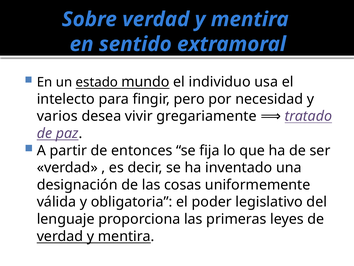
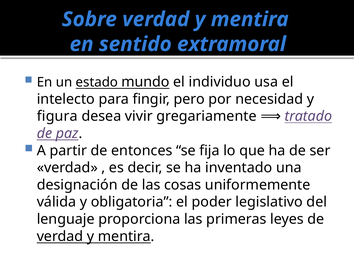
varios: varios -> figura
